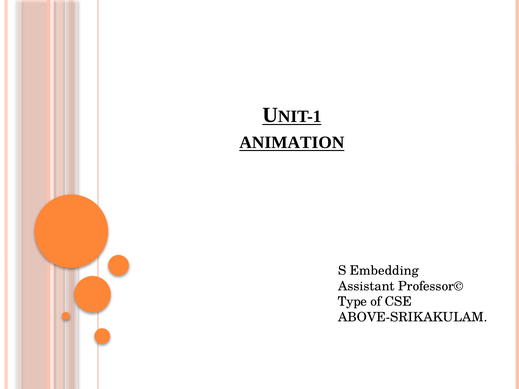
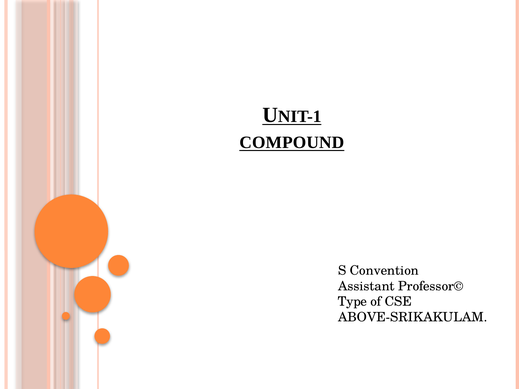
ANIMATION: ANIMATION -> COMPOUND
Embedding: Embedding -> Convention
